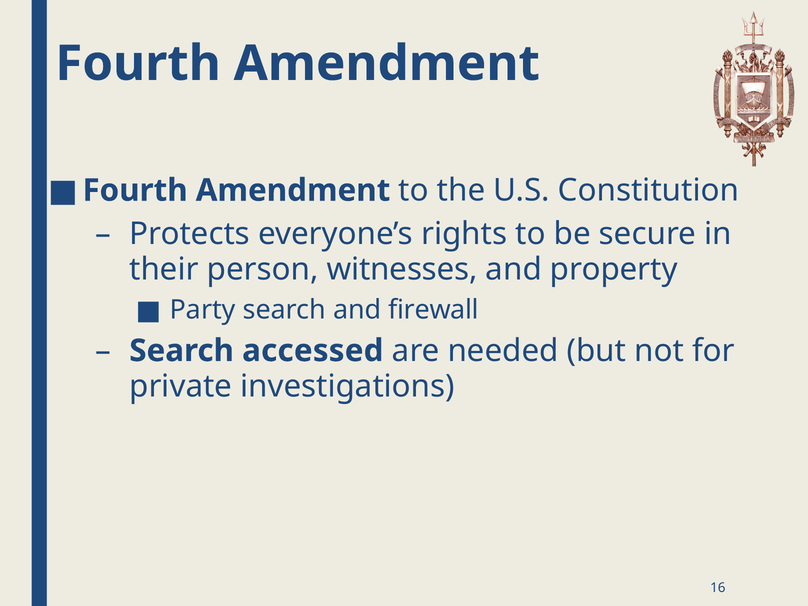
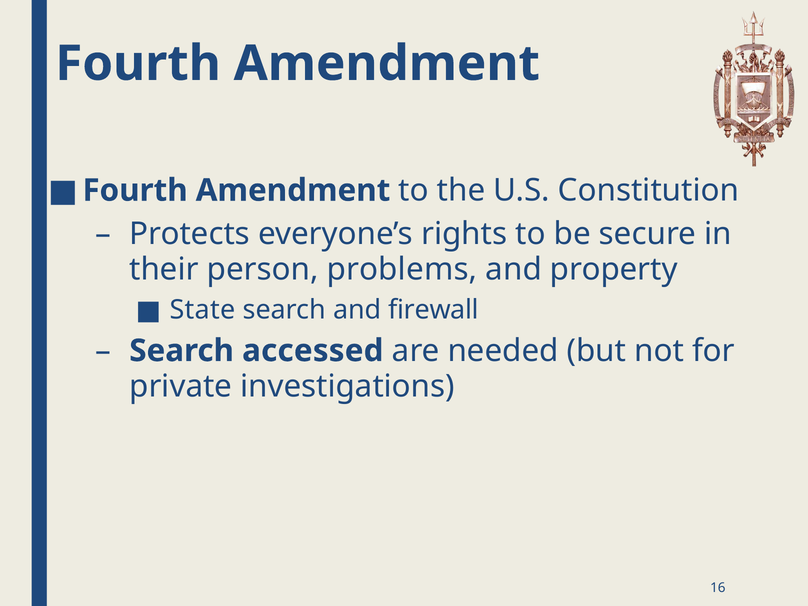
witnesses: witnesses -> problems
Party: Party -> State
